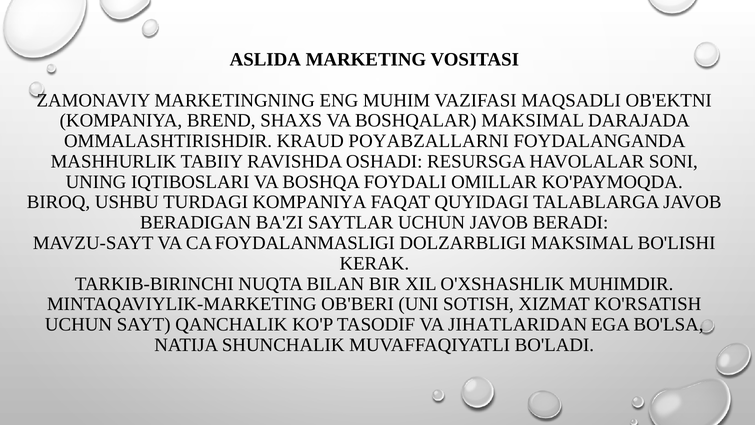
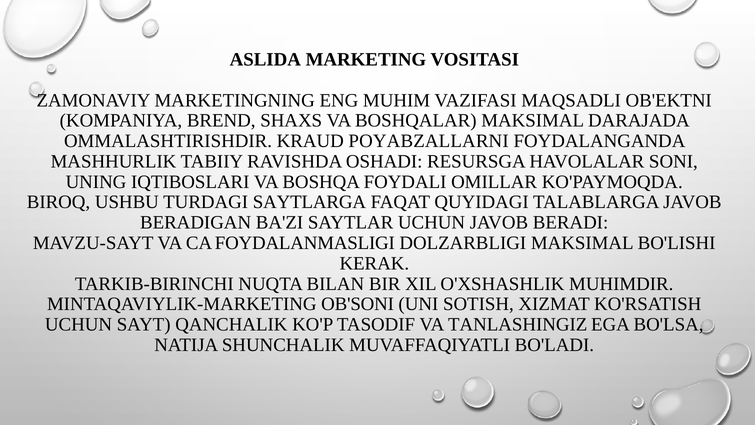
TURDAGI KOMPANIYA: KOMPANIYA -> SAYTLARGA
OB'BERI: OB'BERI -> OB'SONI
JIHATLARIDAN: JIHATLARIDAN -> TANLASHINGIZ
